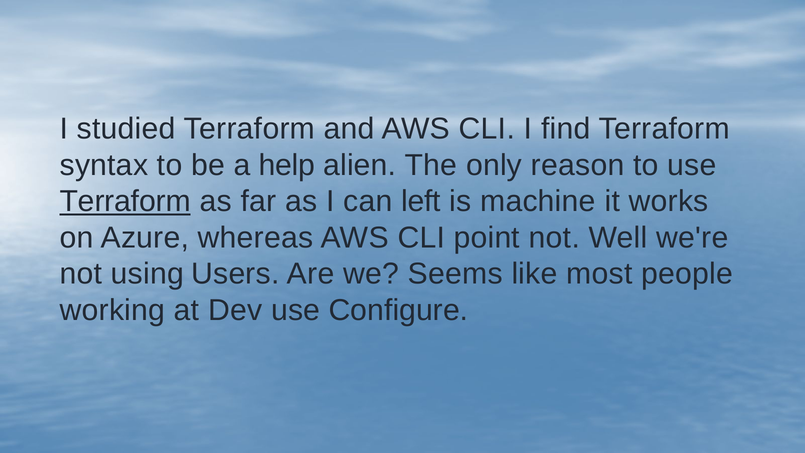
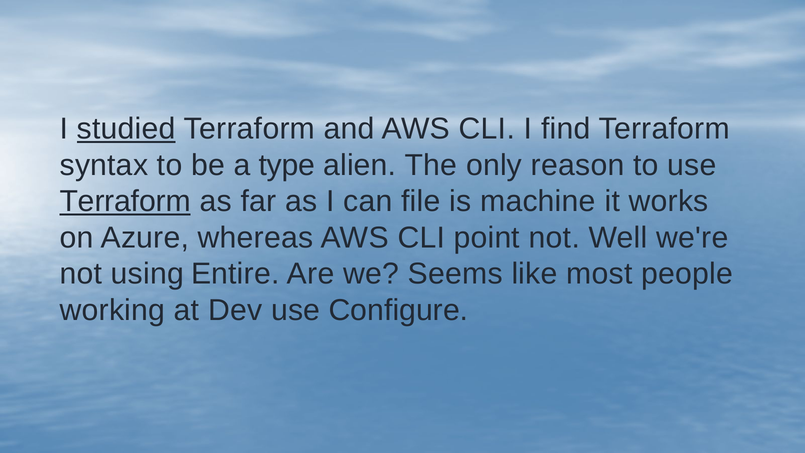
studied underline: none -> present
help: help -> type
left: left -> file
Users: Users -> Entire
